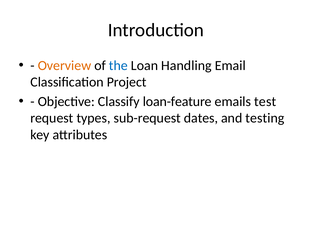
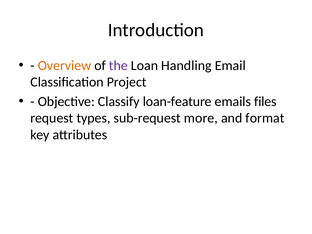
the colour: blue -> purple
test: test -> files
dates: dates -> more
testing: testing -> format
